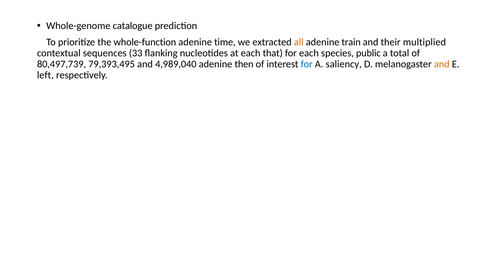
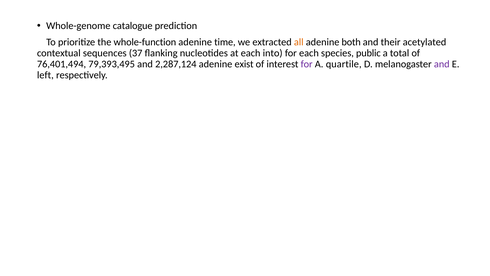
train: train -> both
multiplied: multiplied -> acetylated
33: 33 -> 37
that: that -> into
80,497,739: 80,497,739 -> 76,401,494
4,989,040: 4,989,040 -> 2,287,124
then: then -> exist
for at (307, 64) colour: blue -> purple
saliency: saliency -> quartile
and at (442, 64) colour: orange -> purple
